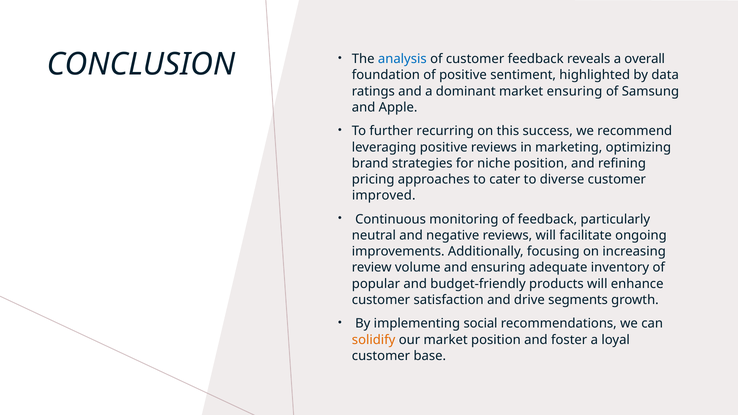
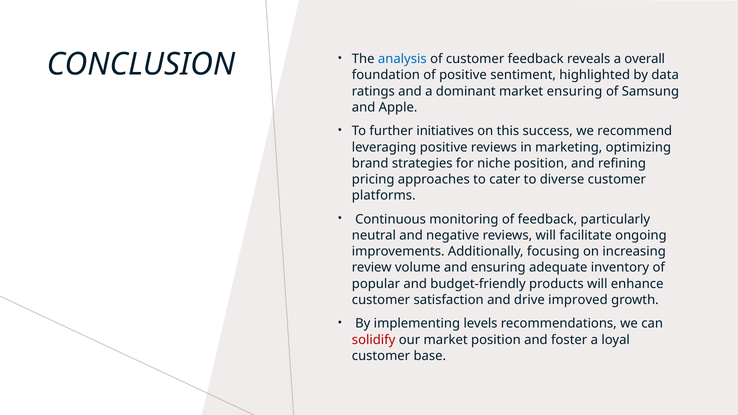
recurring: recurring -> initiatives
improved: improved -> platforms
segments: segments -> improved
social: social -> levels
solidify colour: orange -> red
